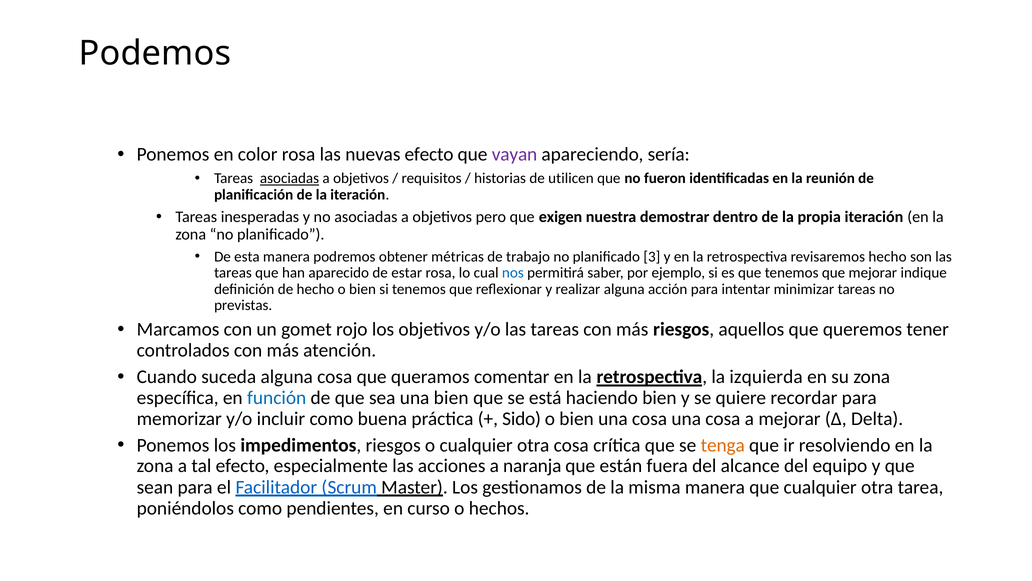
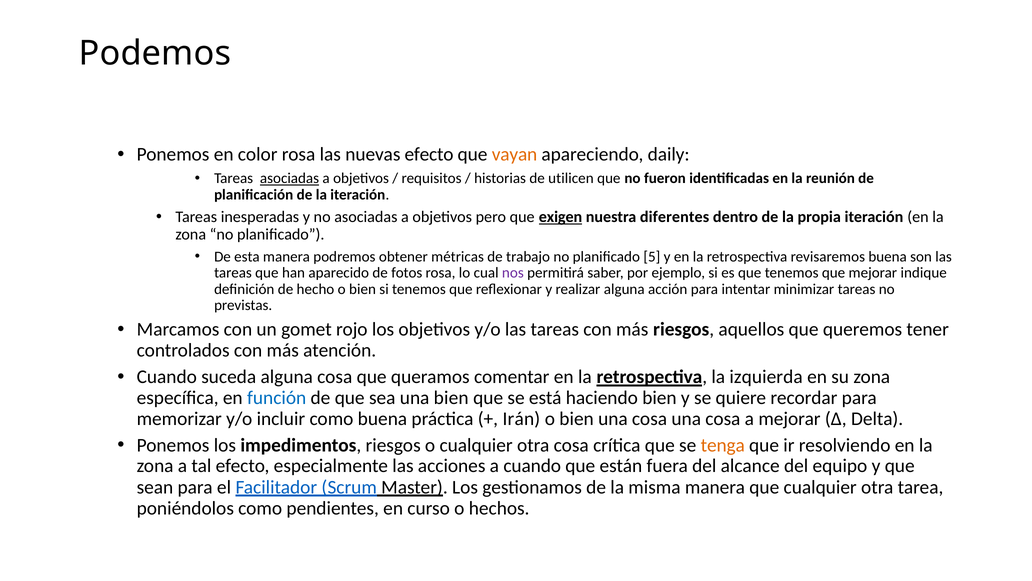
vayan colour: purple -> orange
sería: sería -> daily
exigen underline: none -> present
demostrar: demostrar -> diferentes
3: 3 -> 5
revisaremos hecho: hecho -> buena
estar: estar -> fotos
nos colour: blue -> purple
Sido: Sido -> Irán
a naranja: naranja -> cuando
